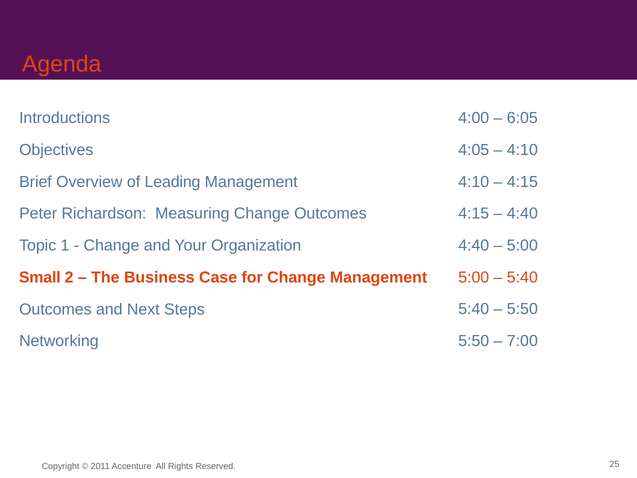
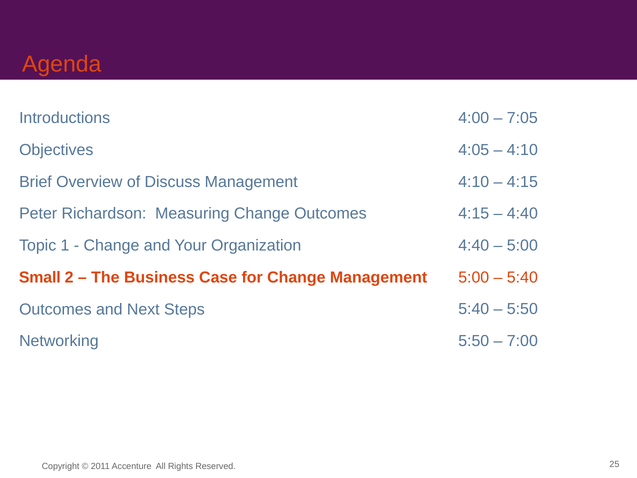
6:05: 6:05 -> 7:05
Leading: Leading -> Discuss
